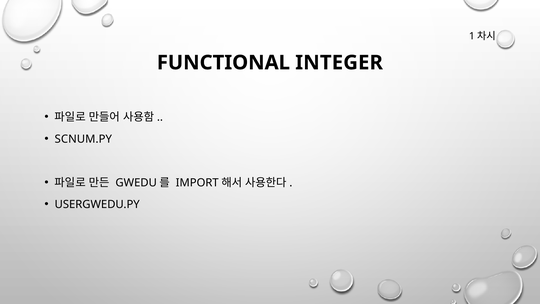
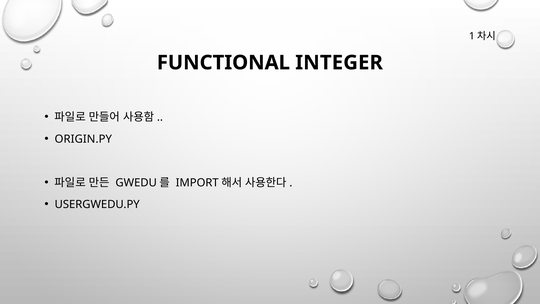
SCNUM.PY: SCNUM.PY -> ORIGIN.PY
